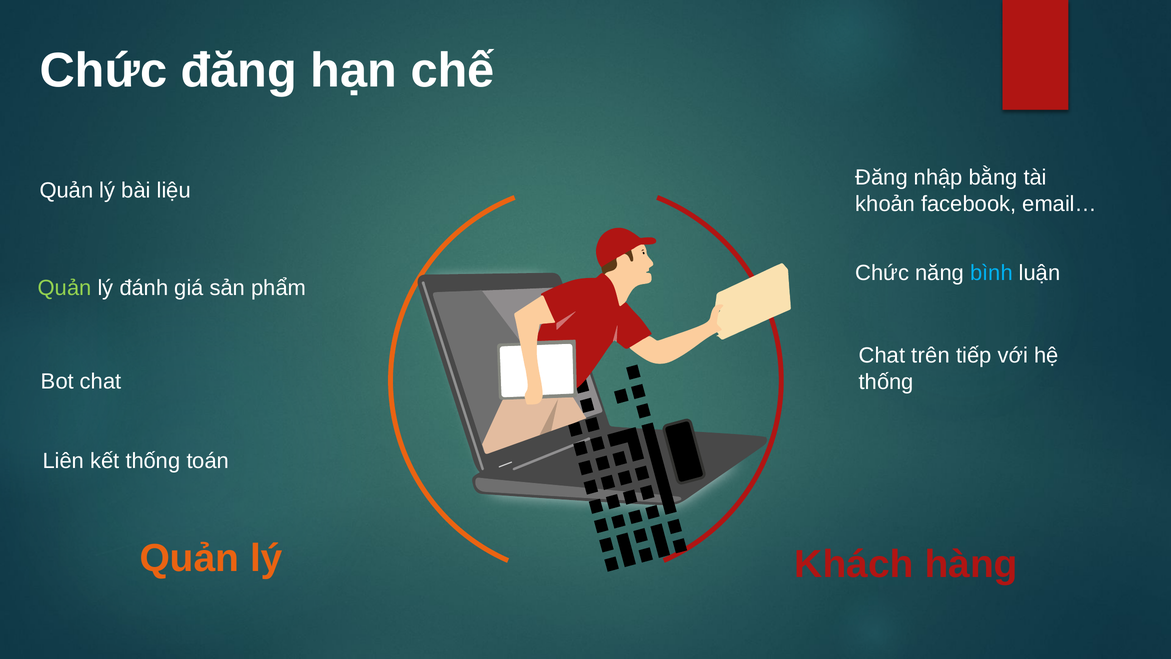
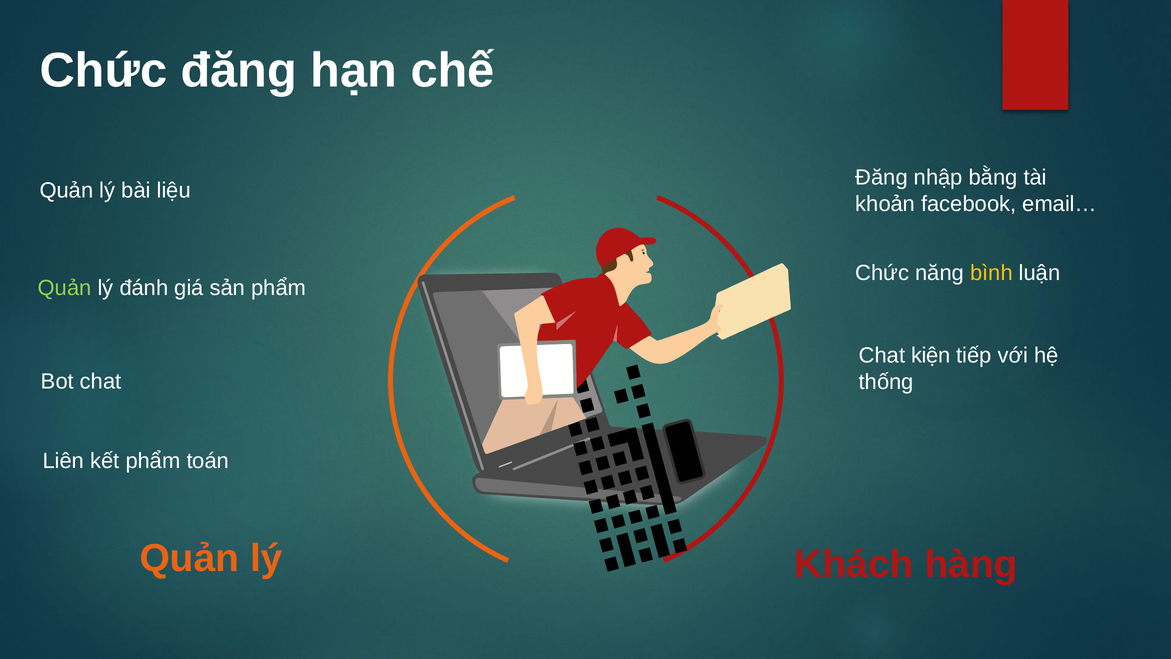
bình colour: light blue -> yellow
trên: trên -> kiện
kết thống: thống -> phẩm
